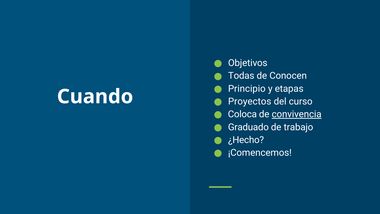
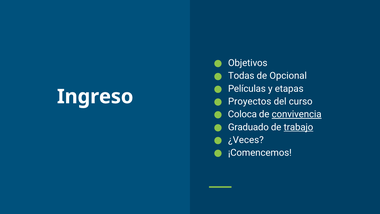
Conocen: Conocen -> Opcional
Principio: Principio -> Películas
Cuando: Cuando -> Ingreso
trabajo underline: none -> present
¿Hecho: ¿Hecho -> ¿Veces
